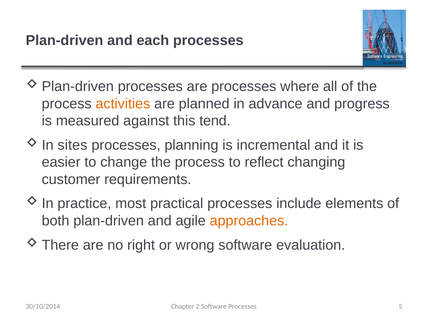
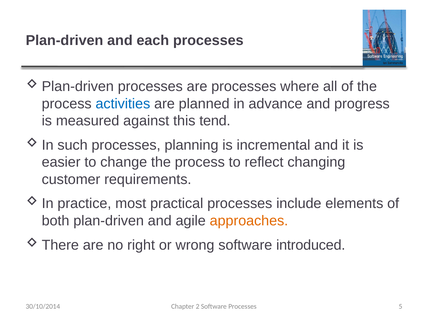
activities colour: orange -> blue
sites: sites -> such
evaluation: evaluation -> introduced
